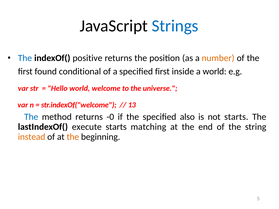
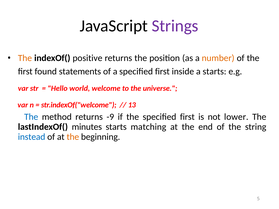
Strings colour: blue -> purple
The at (25, 58) colour: blue -> orange
conditional: conditional -> statements
a world: world -> starts
-0: -0 -> -9
the specified also: also -> first
not starts: starts -> lower
execute: execute -> minutes
instead colour: orange -> blue
